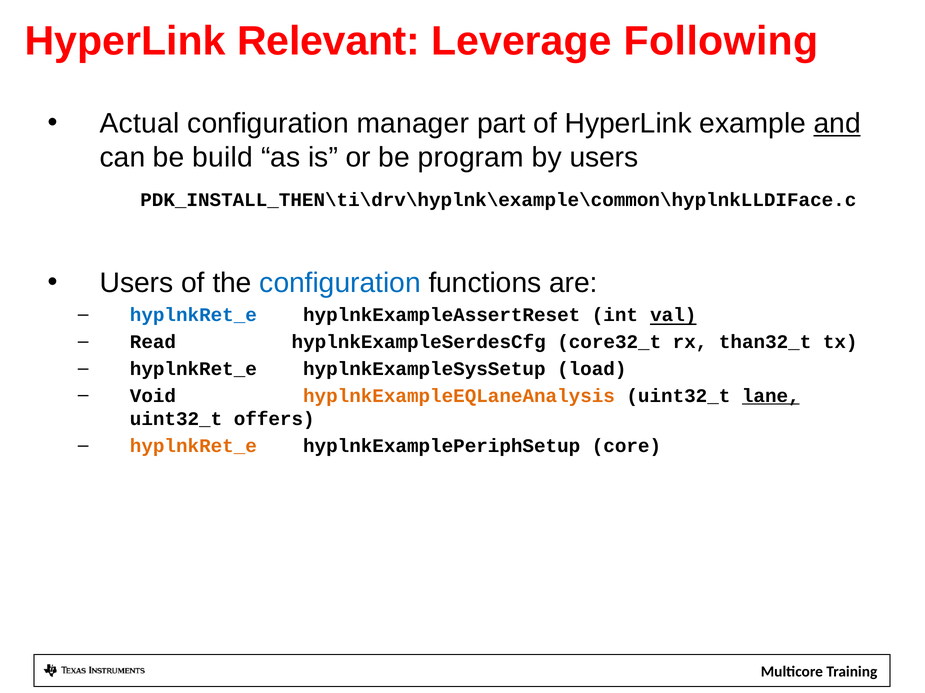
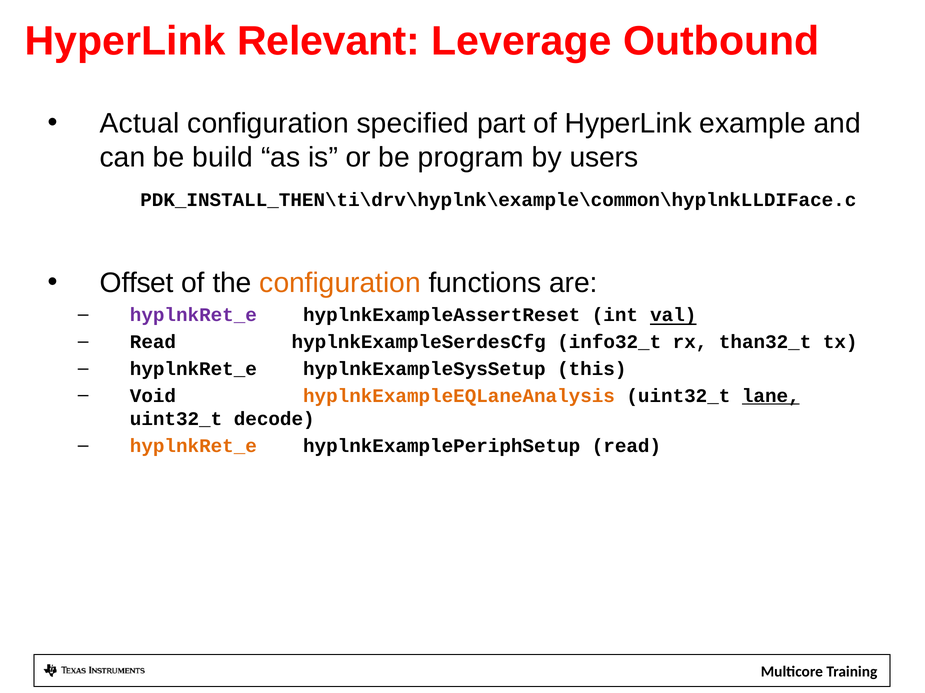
Following: Following -> Outbound
manager: manager -> specified
and underline: present -> none
Users at (137, 283): Users -> Offset
configuration at (340, 283) colour: blue -> orange
hyplnkRet_e at (193, 315) colour: blue -> purple
core32_t: core32_t -> info32_t
load: load -> this
offers: offers -> decode
hyplnkExamplePeriphSetup core: core -> read
